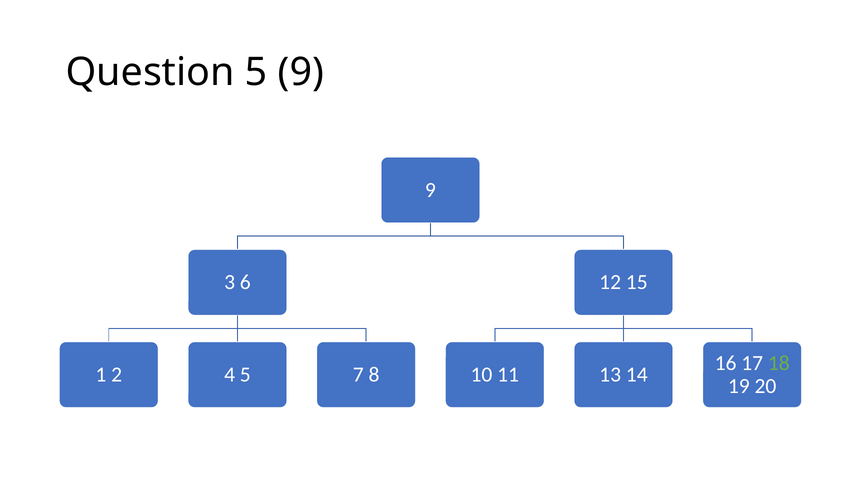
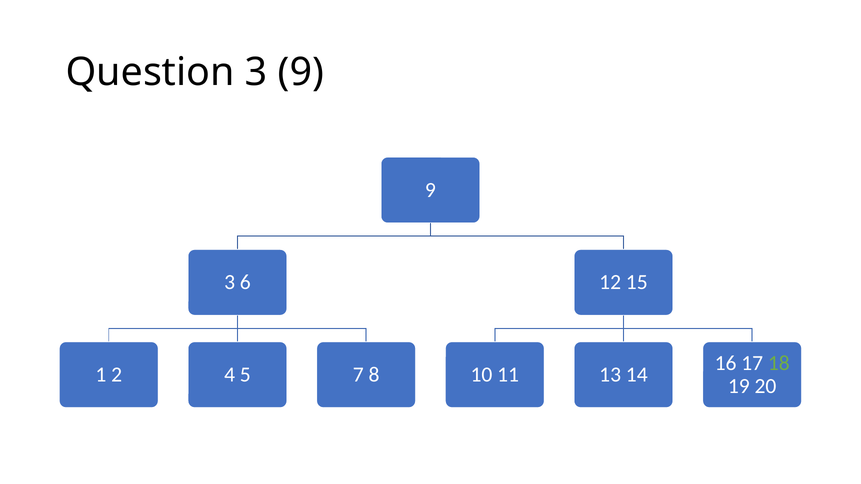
Question 5: 5 -> 3
